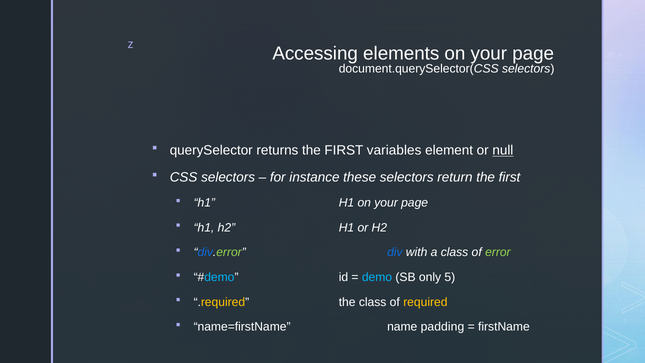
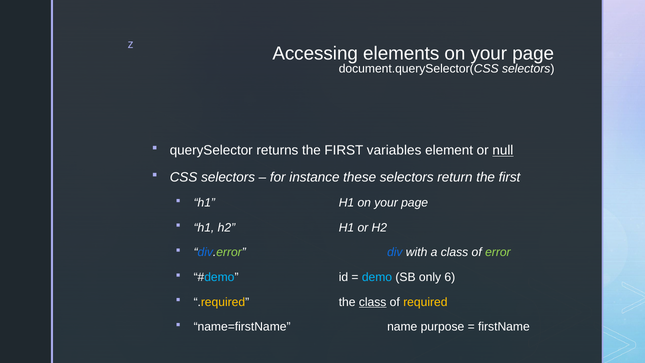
5: 5 -> 6
class at (373, 302) underline: none -> present
padding: padding -> purpose
